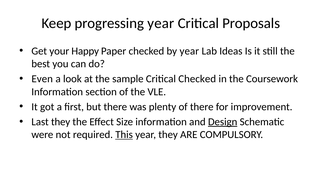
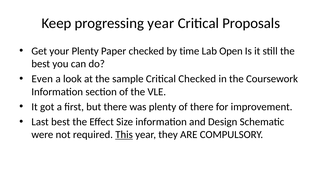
your Happy: Happy -> Plenty
by year: year -> time
Ideas: Ideas -> Open
Last they: they -> best
Design underline: present -> none
